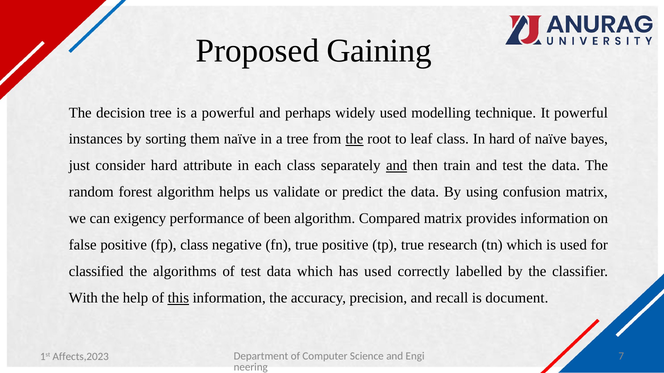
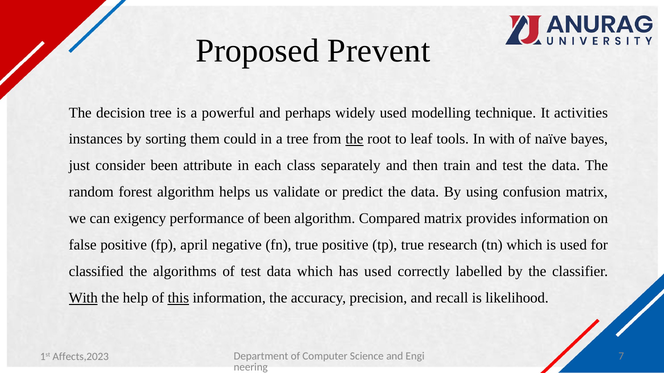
Gaining: Gaining -> Prevent
It powerful: powerful -> activities
them naïve: naïve -> could
leaf class: class -> tools
In hard: hard -> with
consider hard: hard -> been
and at (397, 166) underline: present -> none
fp class: class -> april
With at (83, 299) underline: none -> present
document: document -> likelihood
